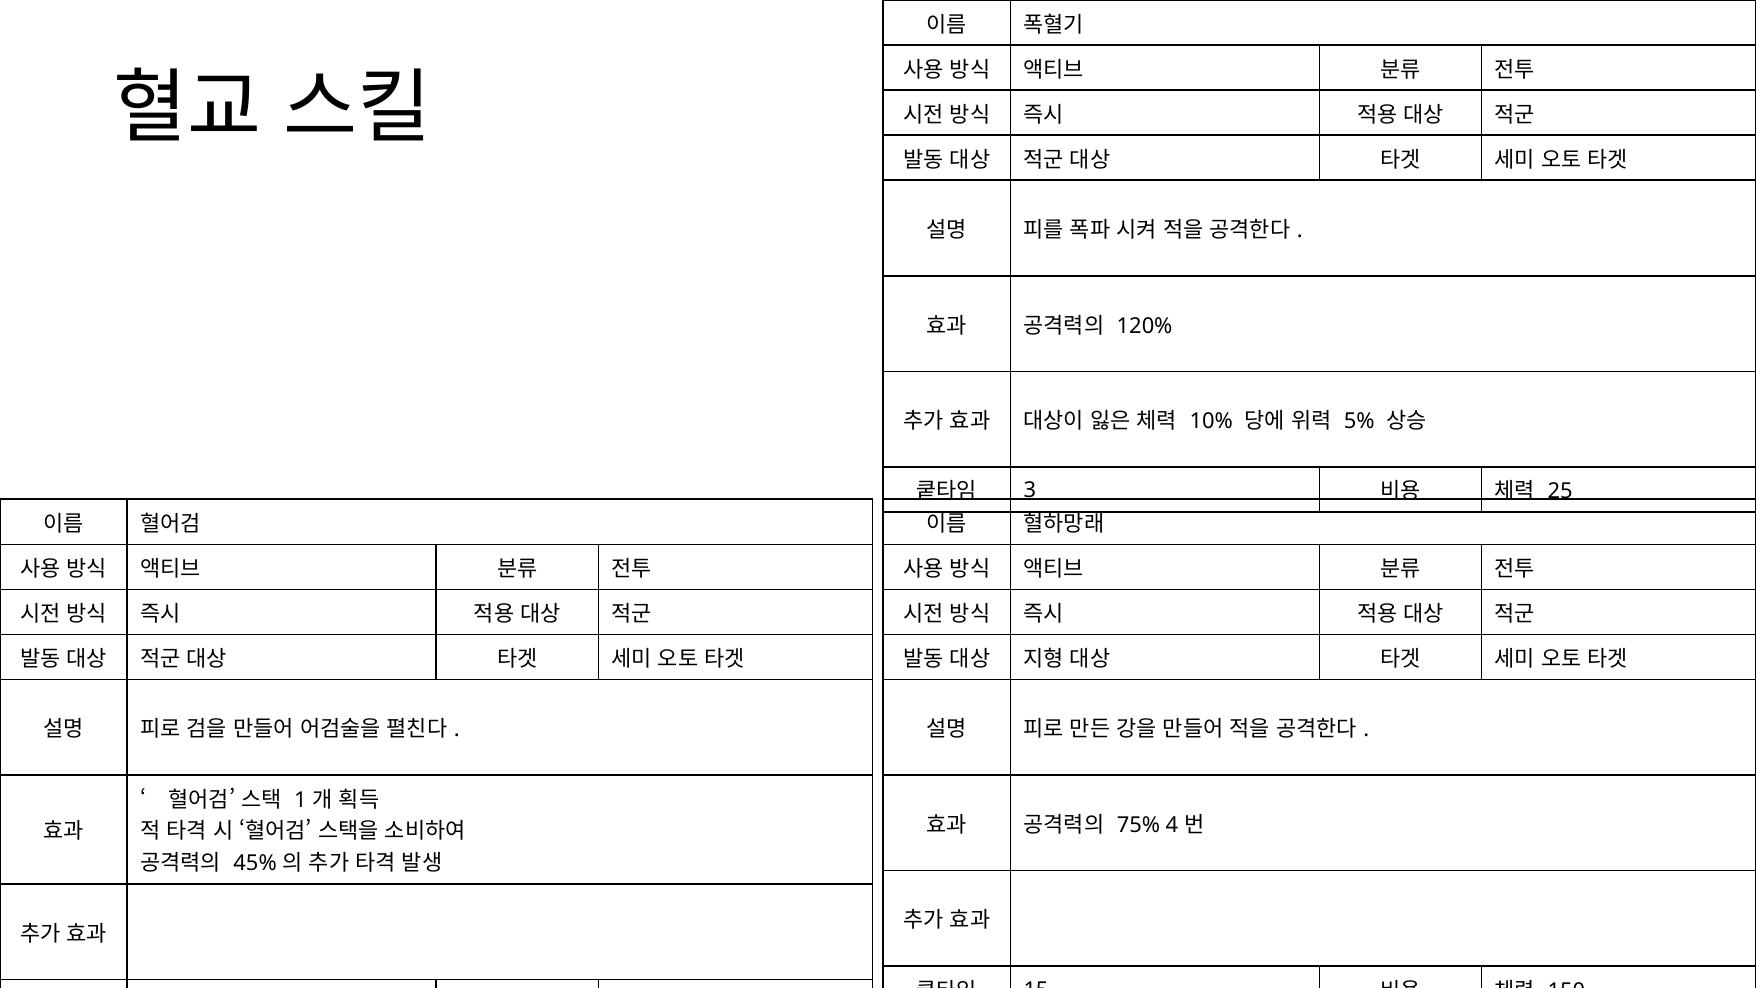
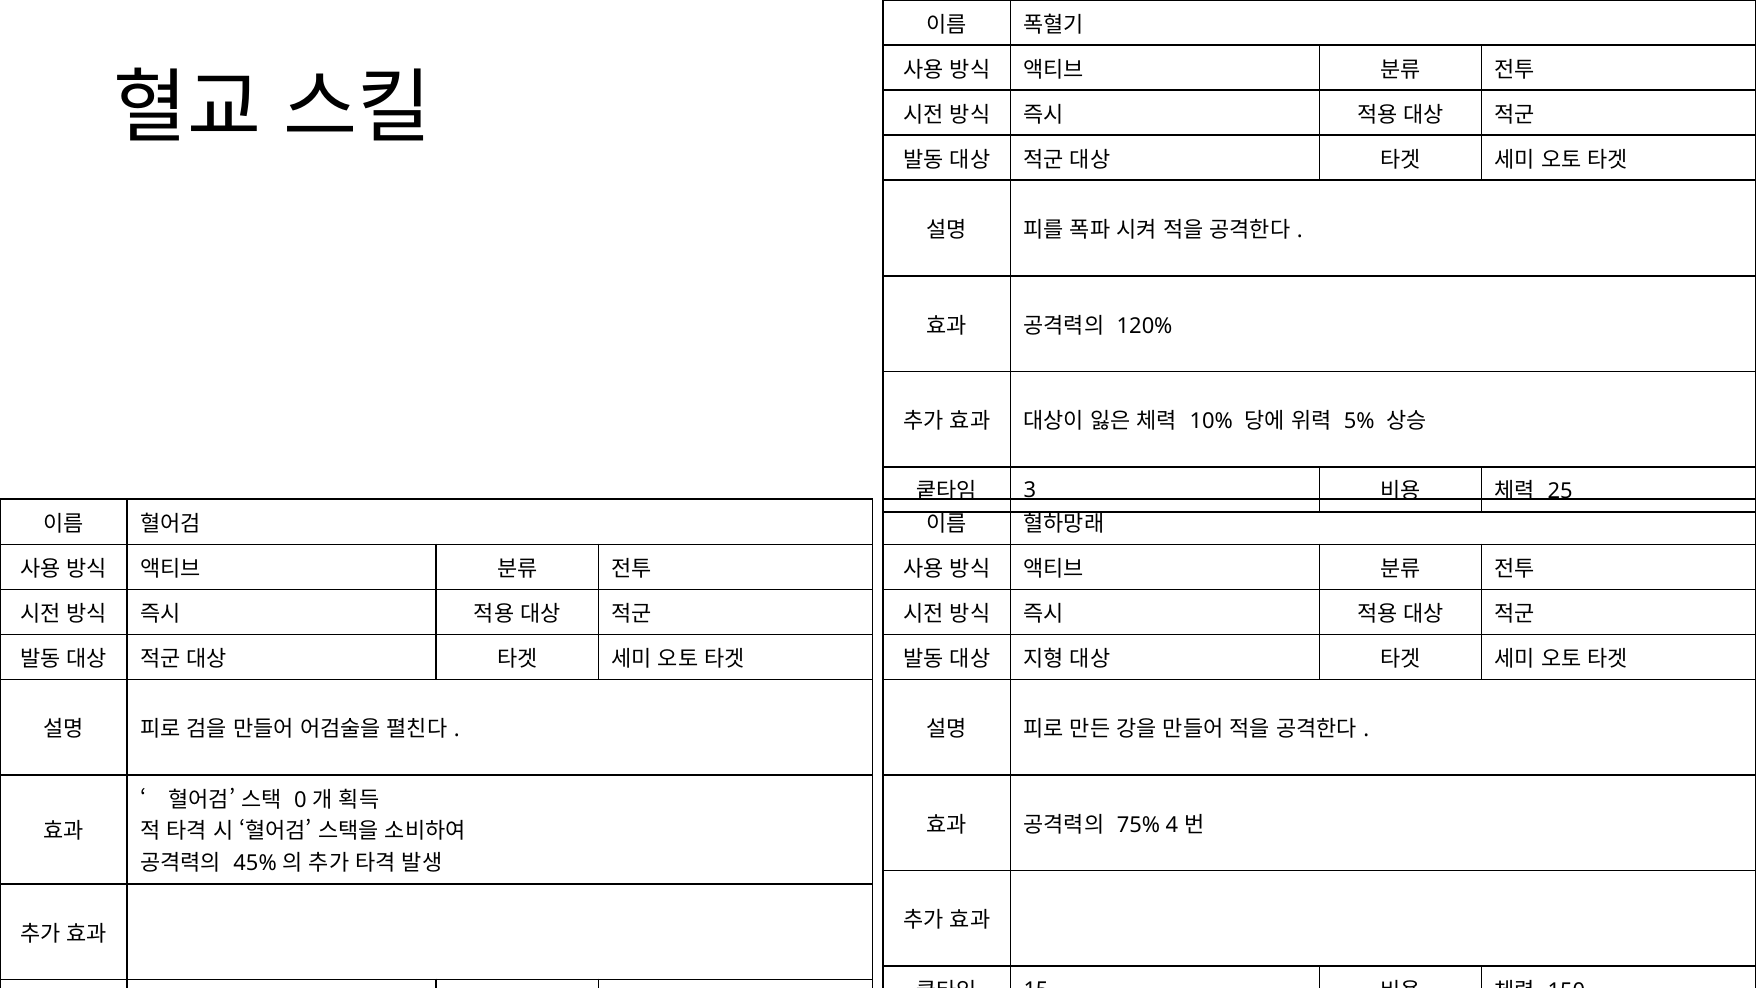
1: 1 -> 0
